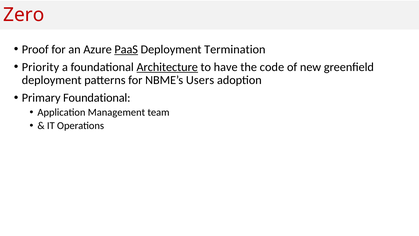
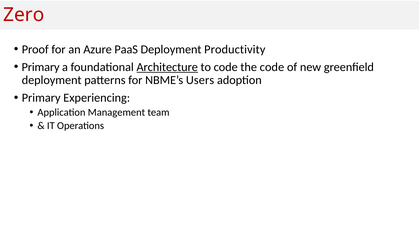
PaaS underline: present -> none
Termination: Termination -> Productivity
Priority at (40, 67): Priority -> Primary
to have: have -> code
Primary Foundational: Foundational -> Experiencing
